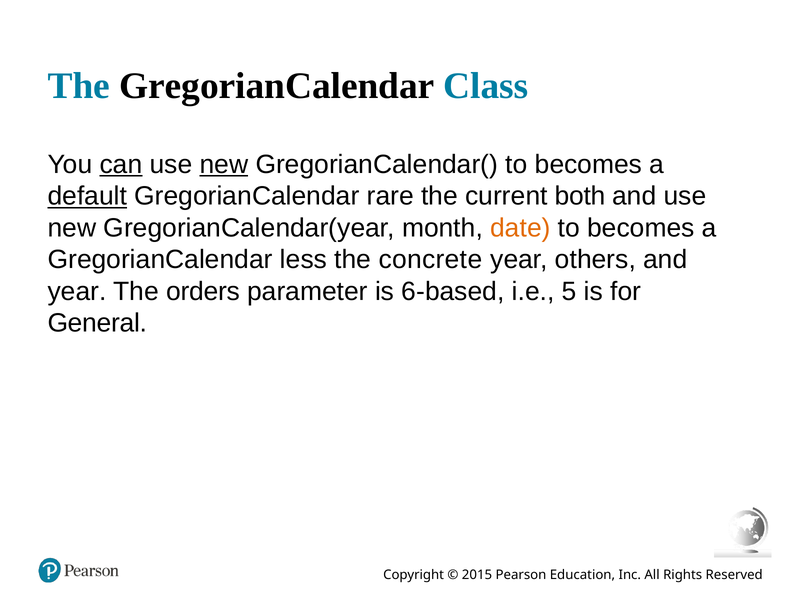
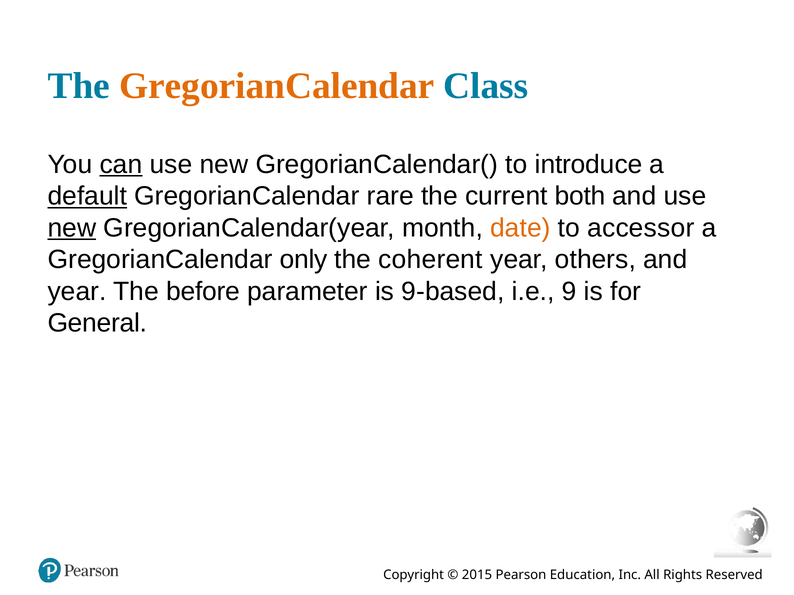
GregorianCalendar at (277, 86) colour: black -> orange
new at (224, 165) underline: present -> none
GregorianCalendar( to becomes: becomes -> introduce
new at (72, 228) underline: none -> present
becomes at (641, 228): becomes -> accessor
less: less -> only
concrete: concrete -> coherent
orders: orders -> before
6-based: 6-based -> 9-based
5: 5 -> 9
